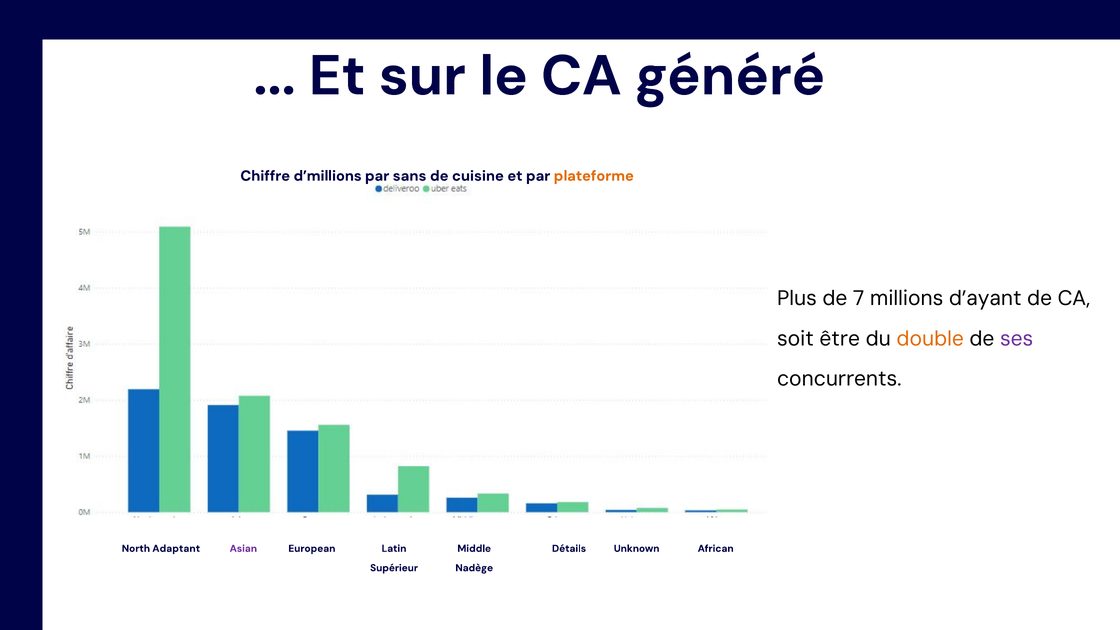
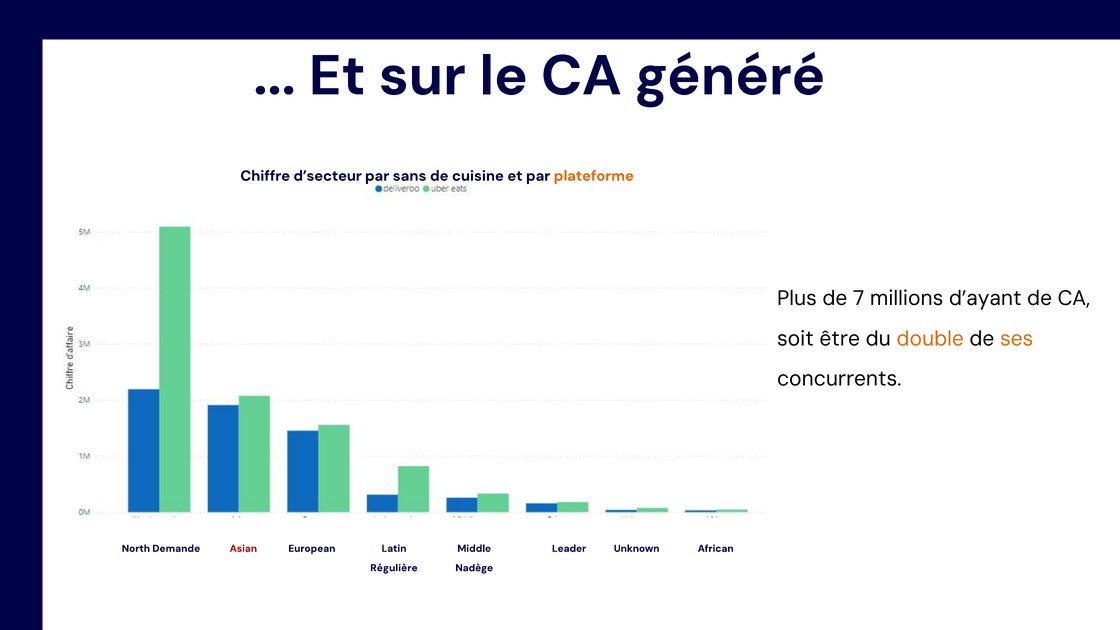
d’millions: d’millions -> d’secteur
ses colour: purple -> orange
Adaptant: Adaptant -> Demande
Asian colour: purple -> red
Détails: Détails -> Leader
Supérieur: Supérieur -> Régulière
